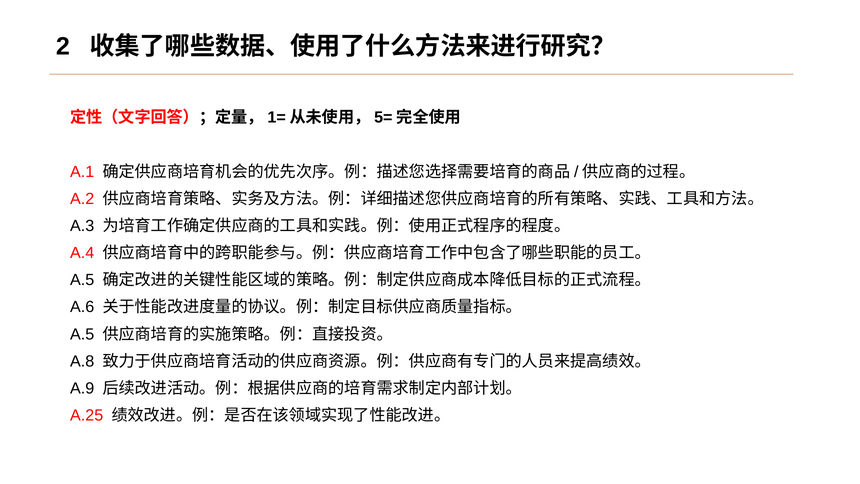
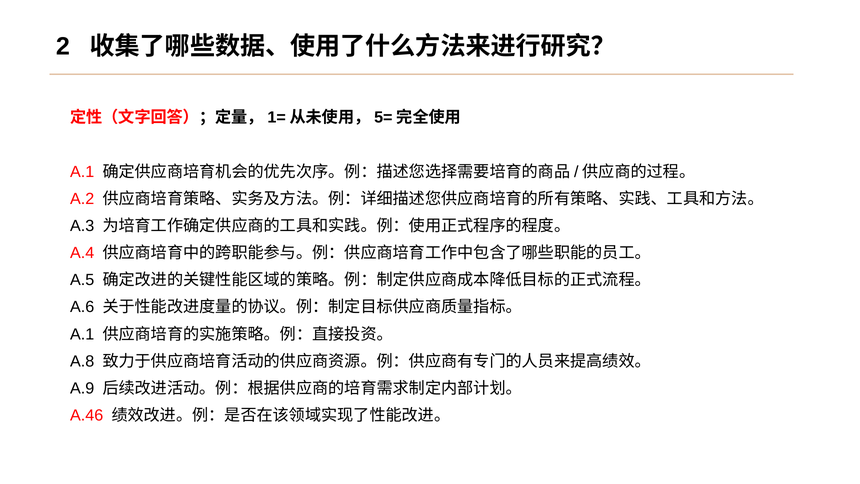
A.5 at (82, 334): A.5 -> A.1
A.25: A.25 -> A.46
